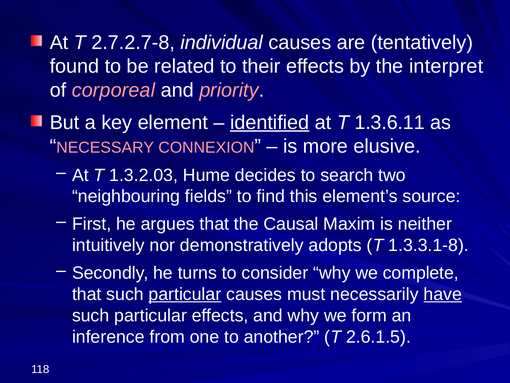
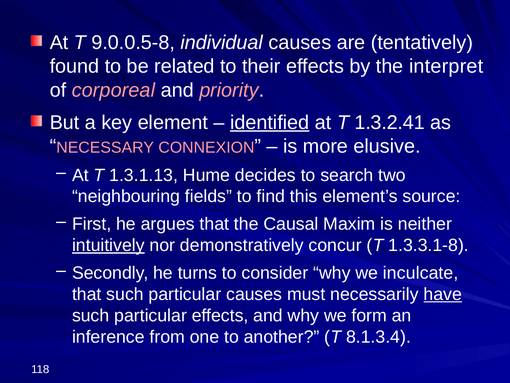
2.7.2.7-8: 2.7.2.7-8 -> 9.0.0.5-8
1.3.6.11: 1.3.6.11 -> 1.3.2.41
1.3.2.03: 1.3.2.03 -> 1.3.1.13
intuitively underline: none -> present
adopts: adopts -> concur
complete: complete -> inculcate
particular at (185, 294) underline: present -> none
2.6.1.5: 2.6.1.5 -> 8.1.3.4
